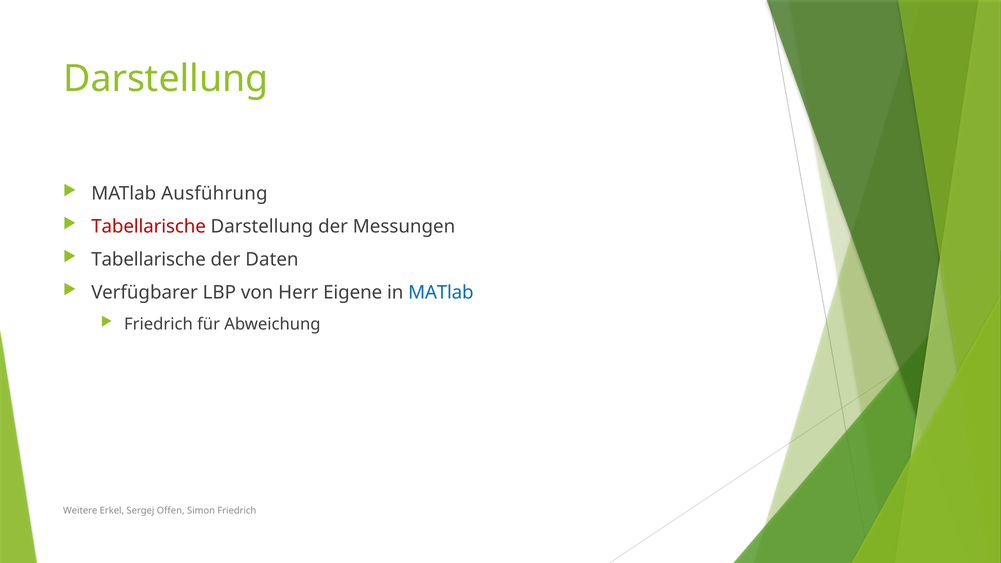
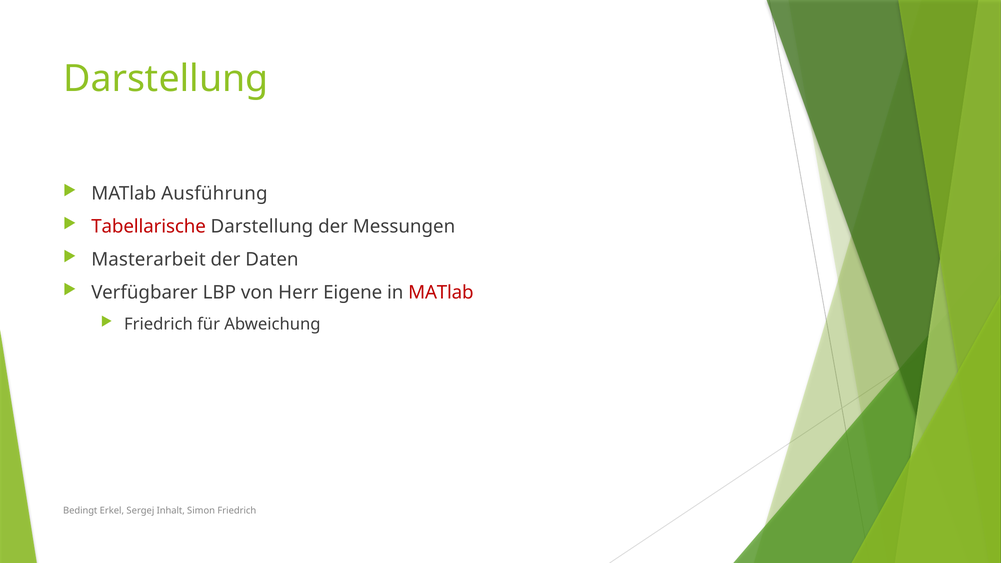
Tabellarische at (149, 260): Tabellarische -> Masterarbeit
MATlab at (441, 293) colour: blue -> red
Weitere: Weitere -> Bedingt
Offen: Offen -> Inhalt
